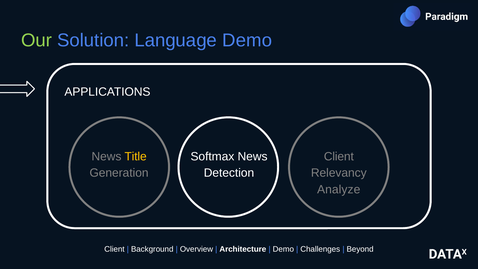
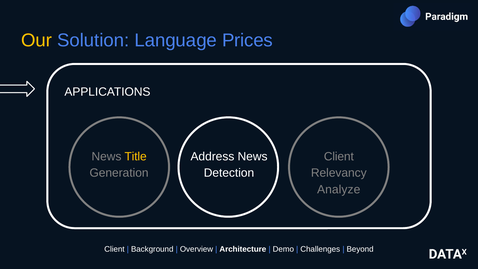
Our colour: light green -> yellow
Language Demo: Demo -> Prices
Softmax: Softmax -> Address
